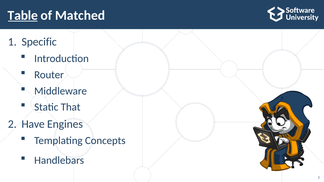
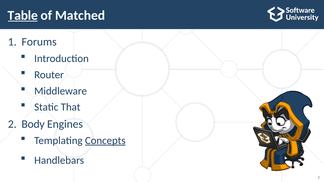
Specific: Specific -> Forums
Have: Have -> Body
Concepts underline: none -> present
